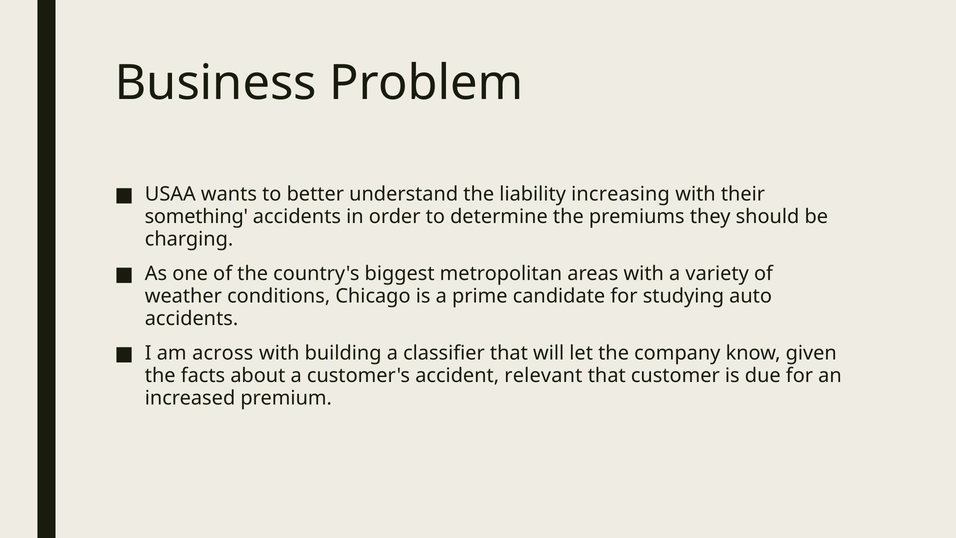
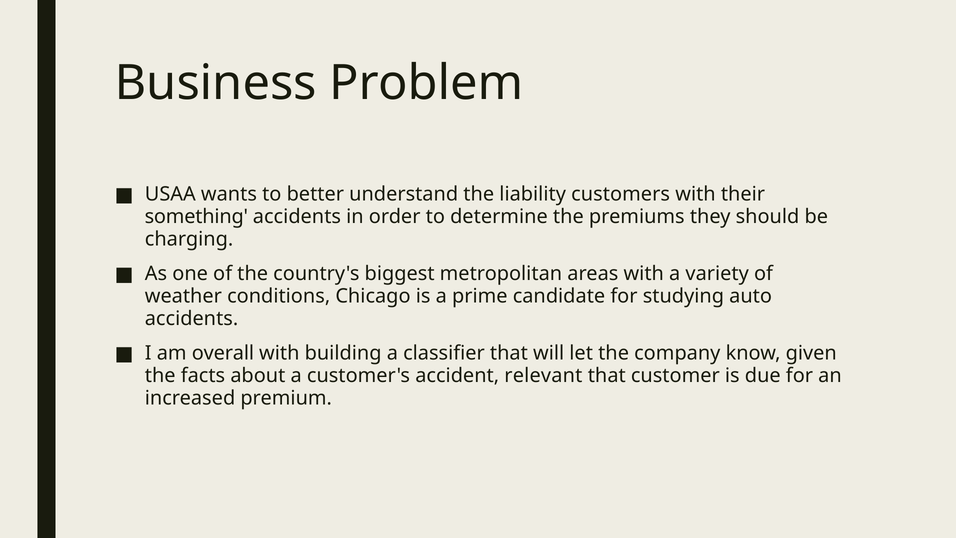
increasing: increasing -> customers
across: across -> overall
